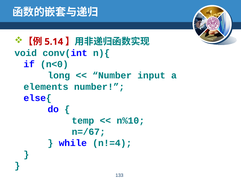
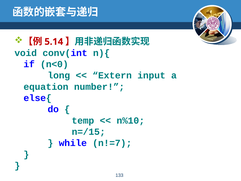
Number at (112, 75): Number -> Extern
elements: elements -> equation
n=/67: n=/67 -> n=/15
n!=4: n!=4 -> n!=7
